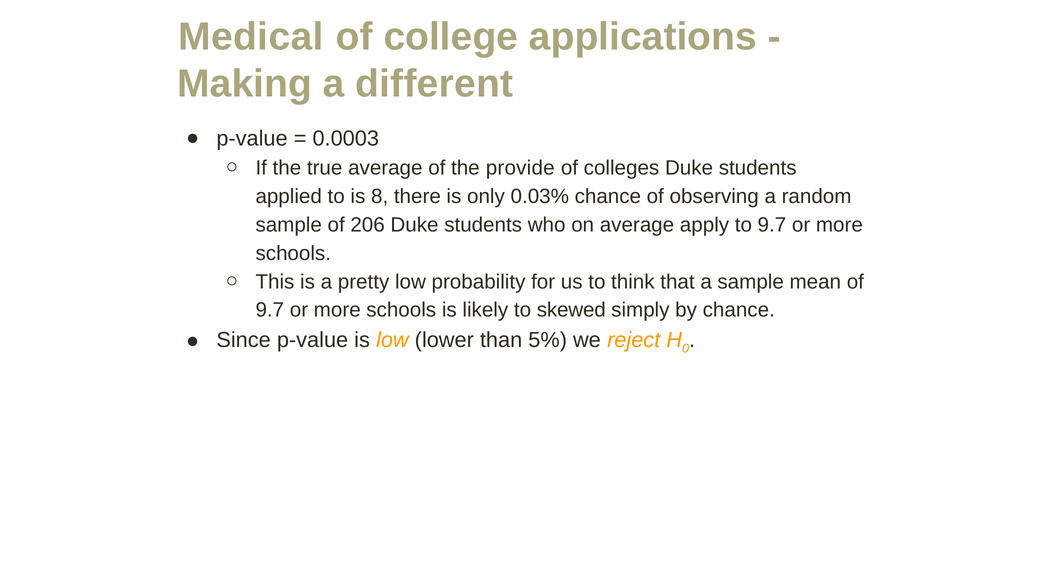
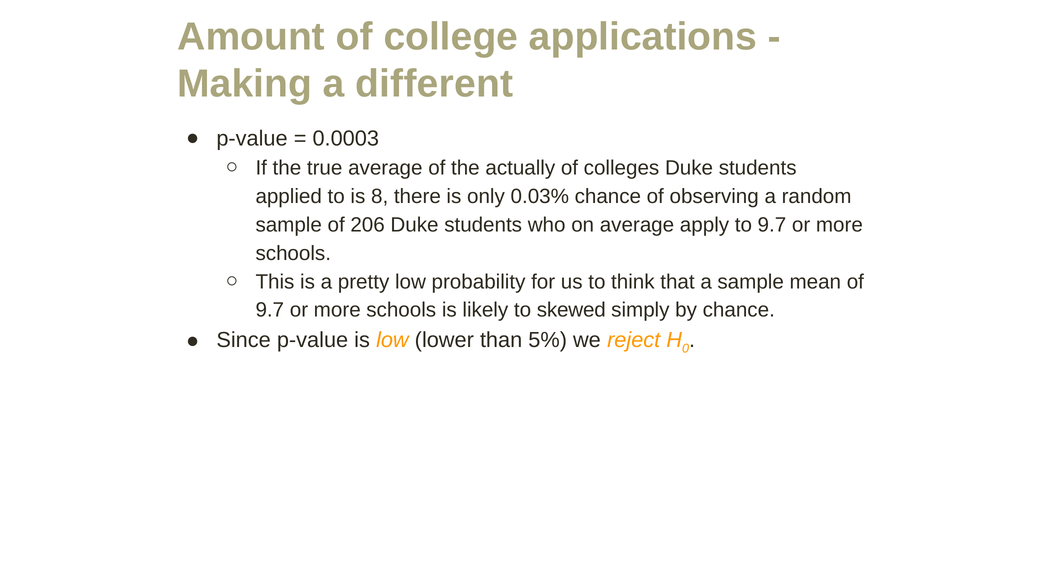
Medical: Medical -> Amount
provide: provide -> actually
